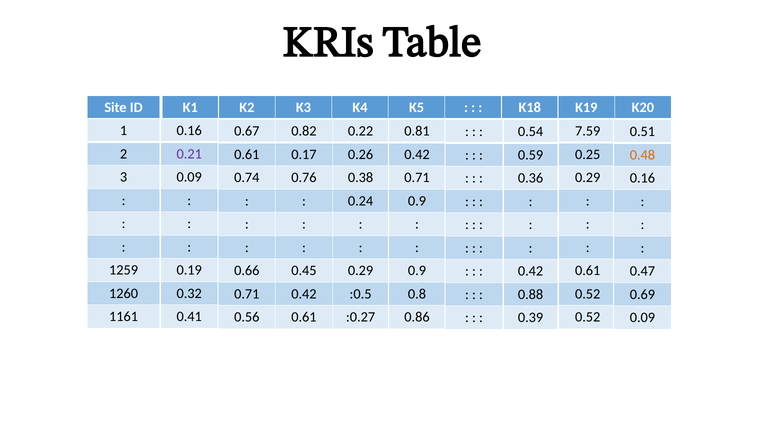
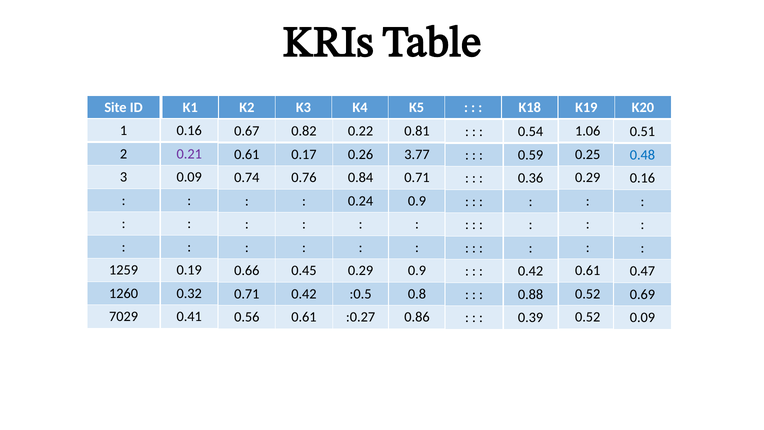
7.59: 7.59 -> 1.06
0.42 at (417, 154): 0.42 -> 3.77
0.48 colour: orange -> blue
0.38: 0.38 -> 0.84
1161: 1161 -> 7029
